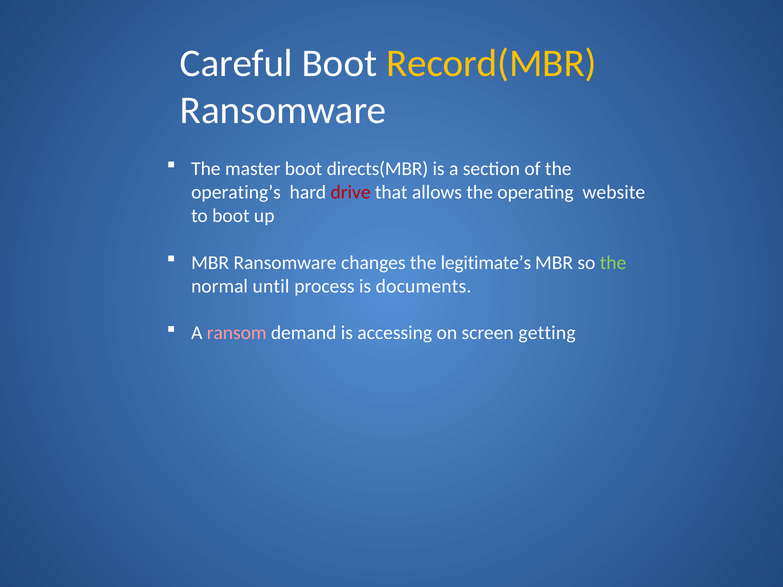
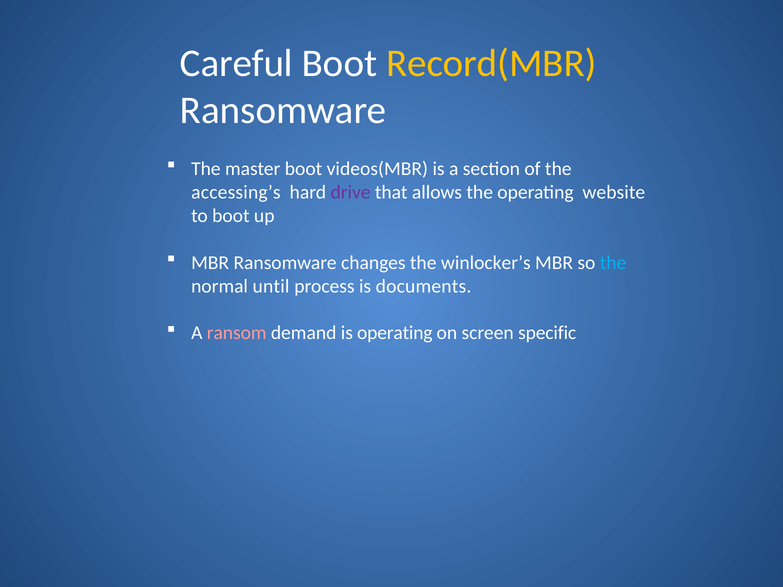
directs(MBR: directs(MBR -> videos(MBR
operating’s: operating’s -> accessing’s
drive colour: red -> purple
legitimate’s: legitimate’s -> winlocker’s
the at (613, 263) colour: light green -> light blue
is accessing: accessing -> operating
getting: getting -> specific
